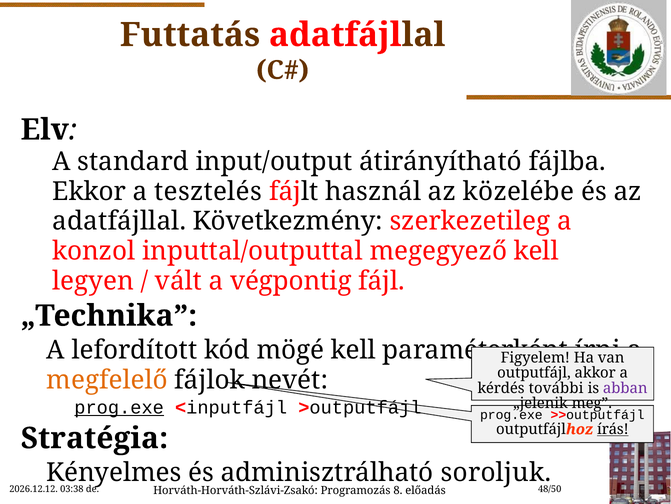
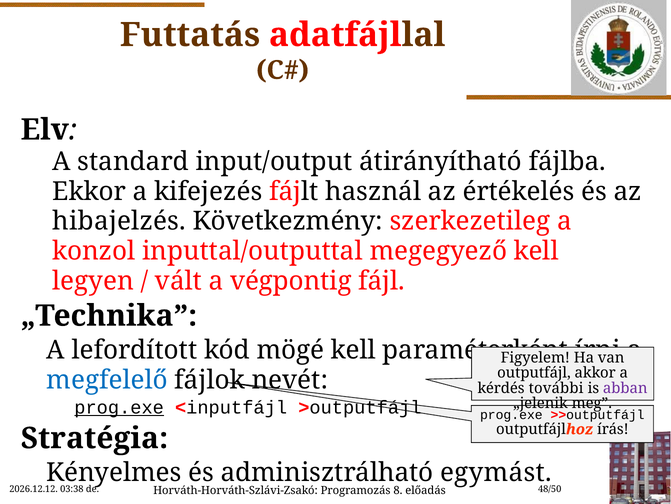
tesztelés: tesztelés -> kifejezés
közelébe: közelébe -> értékelés
adatfájllal at (119, 221): adatfájllal -> hibajelzés
megfelelő colour: orange -> blue
írás underline: present -> none
soroljuk: soroljuk -> egymást
